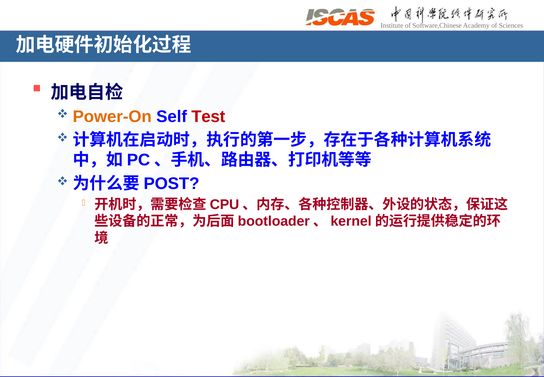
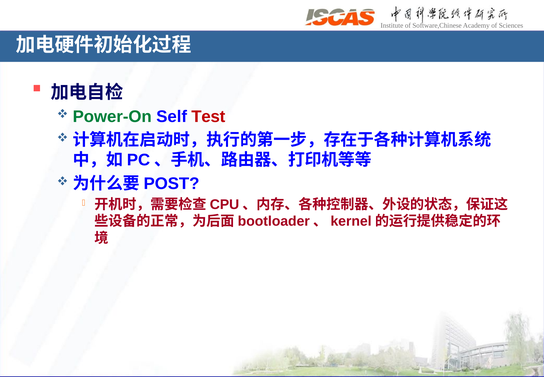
Power-On colour: orange -> green
